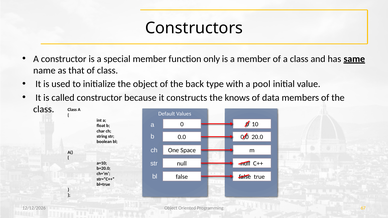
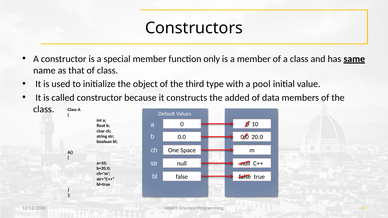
back: back -> third
knows: knows -> added
